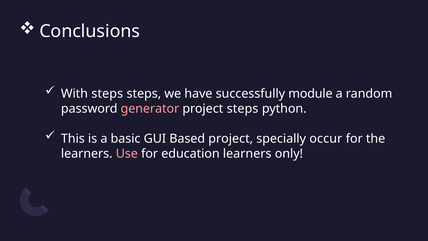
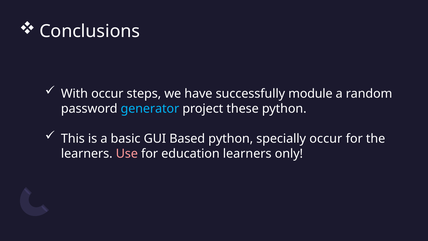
With steps: steps -> occur
generator colour: pink -> light blue
project steps: steps -> these
Based project: project -> python
